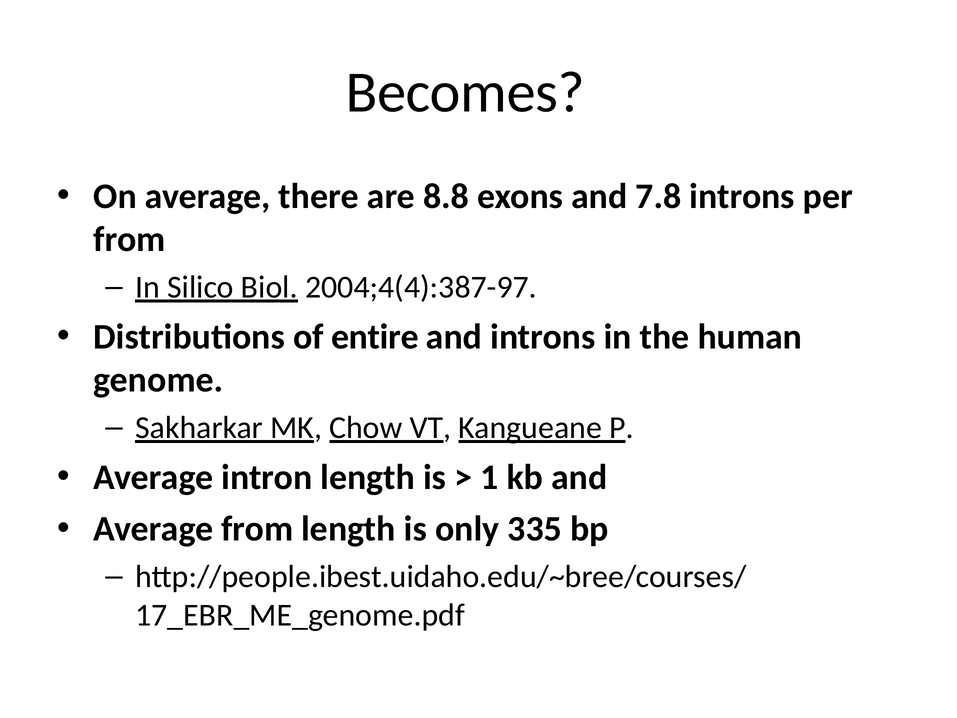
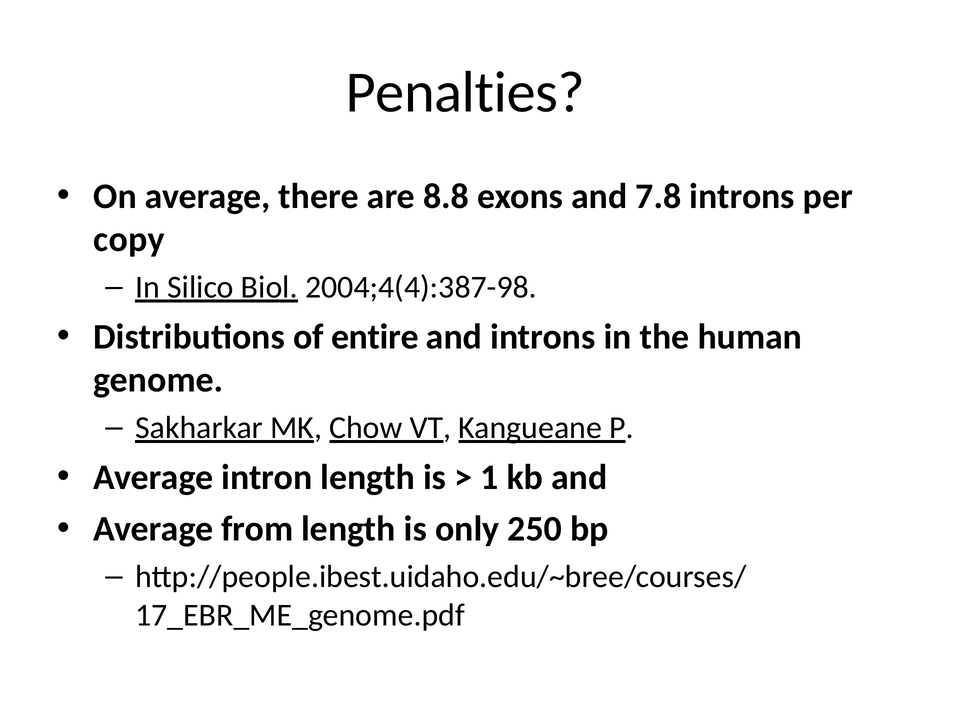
Becomes: Becomes -> Penalties
from at (129, 239): from -> copy
2004;4(4):387-97: 2004;4(4):387-97 -> 2004;4(4):387-98
335: 335 -> 250
